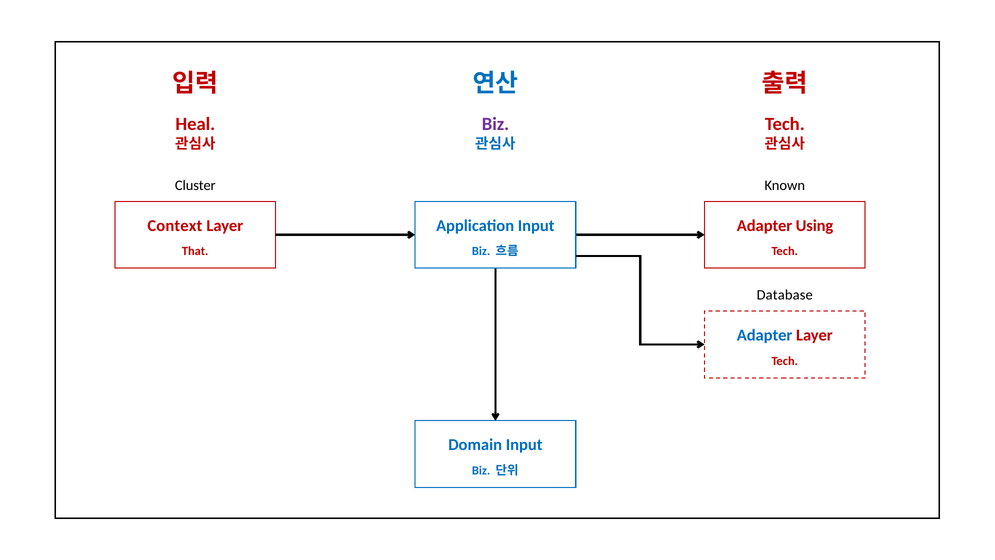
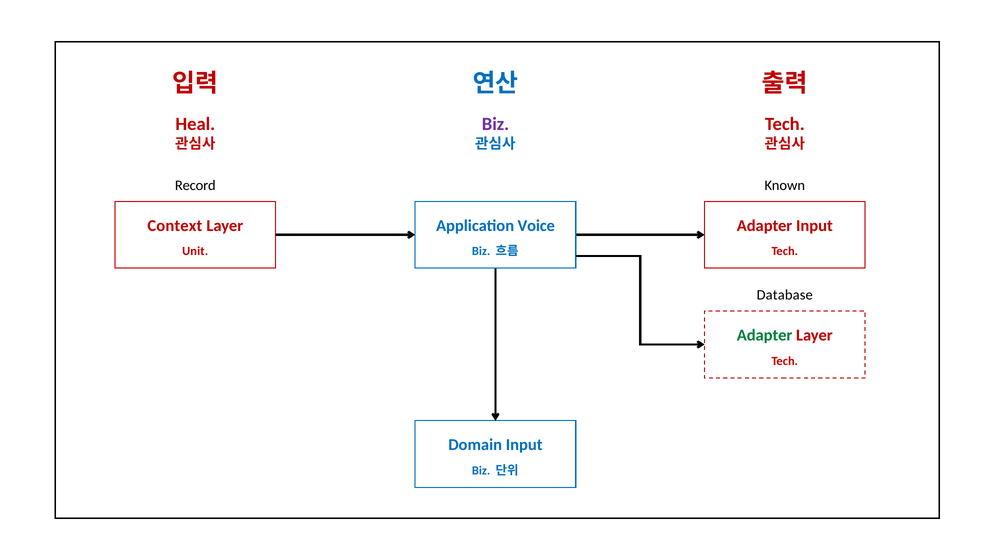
Cluster: Cluster -> Record
Application Input: Input -> Voice
Adapter Using: Using -> Input
That: That -> Unit
Adapter at (765, 335) colour: blue -> green
